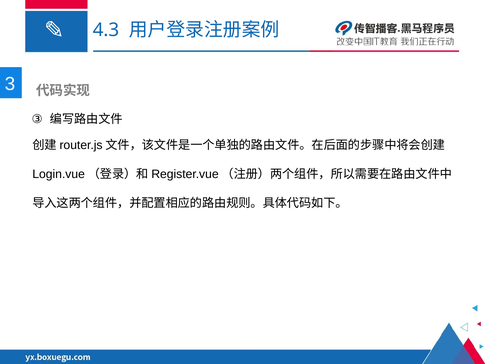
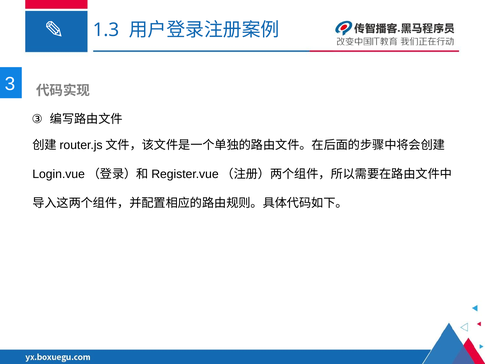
4.3: 4.3 -> 1.3
